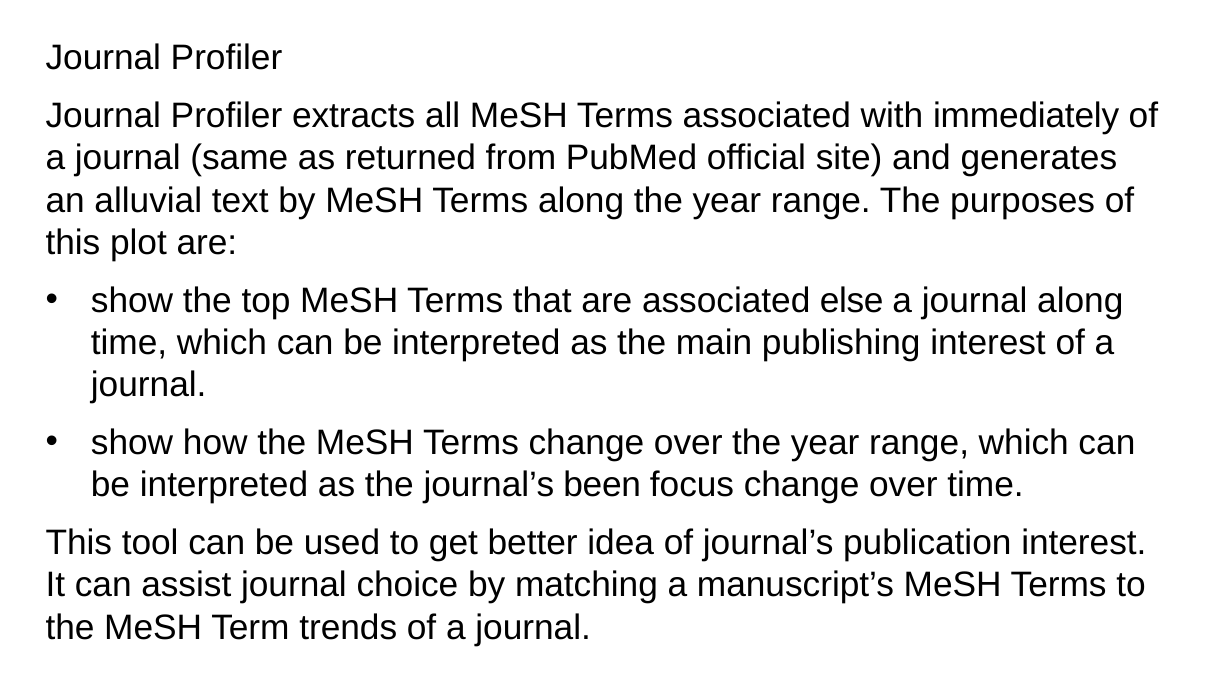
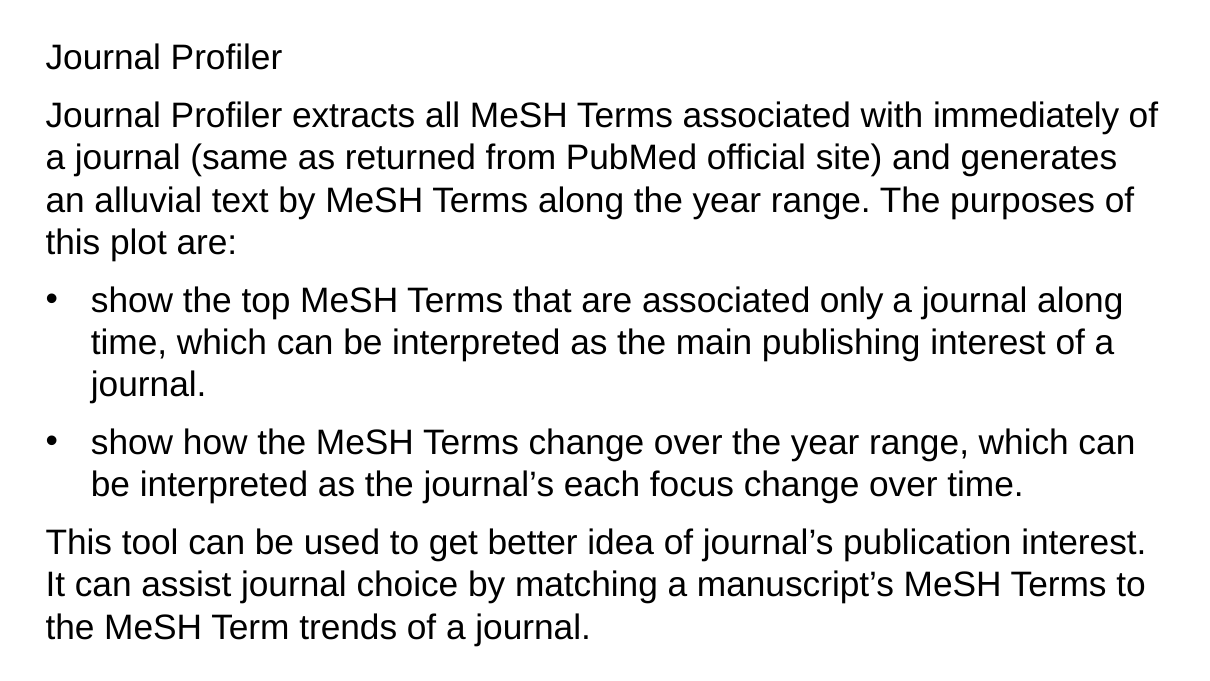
else: else -> only
been: been -> each
